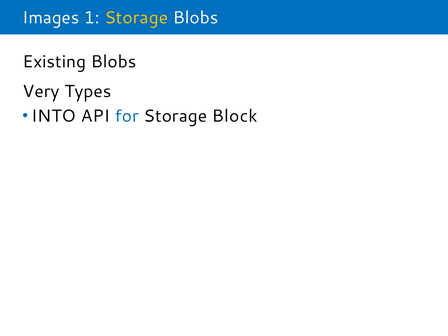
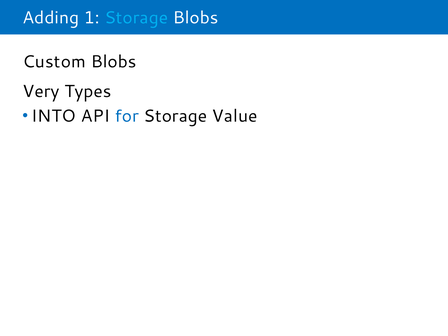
Images: Images -> Adding
Storage at (136, 18) colour: yellow -> light blue
Existing: Existing -> Custom
Block: Block -> Value
